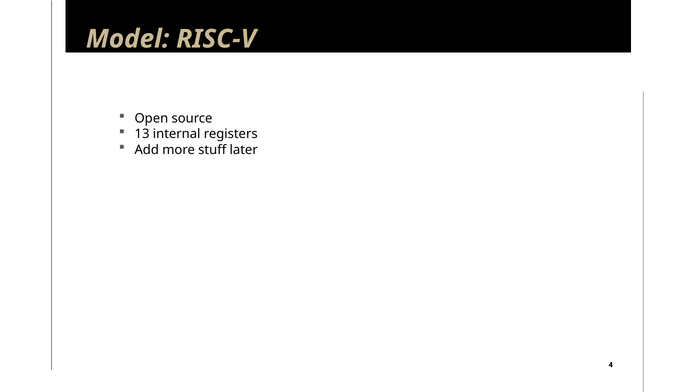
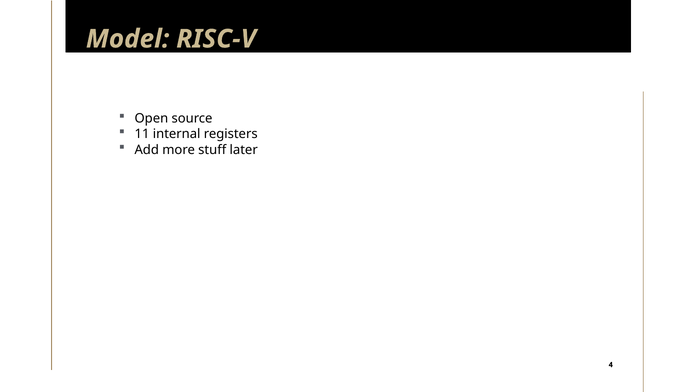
13: 13 -> 11
